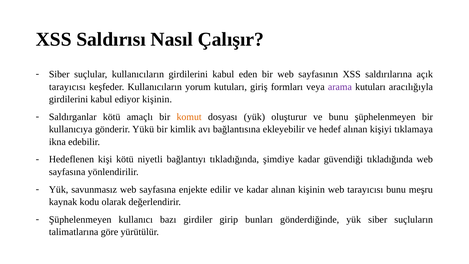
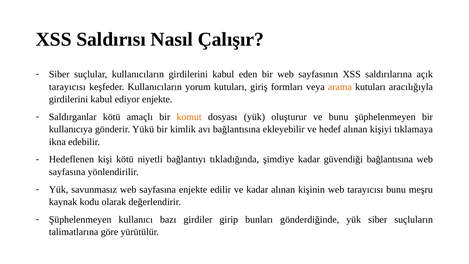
arama colour: purple -> orange
ediyor kişinin: kişinin -> enjekte
güvendiği tıkladığında: tıkladığında -> bağlantısına
